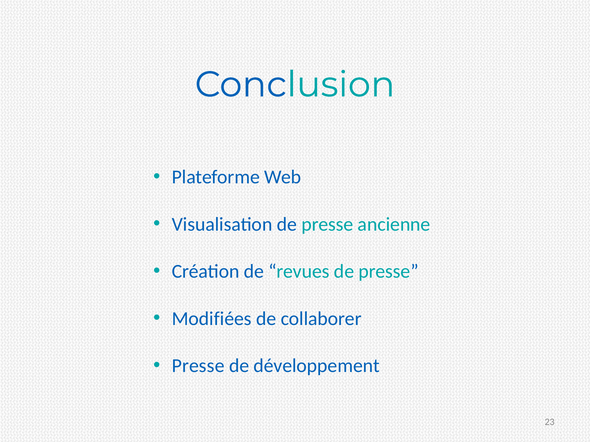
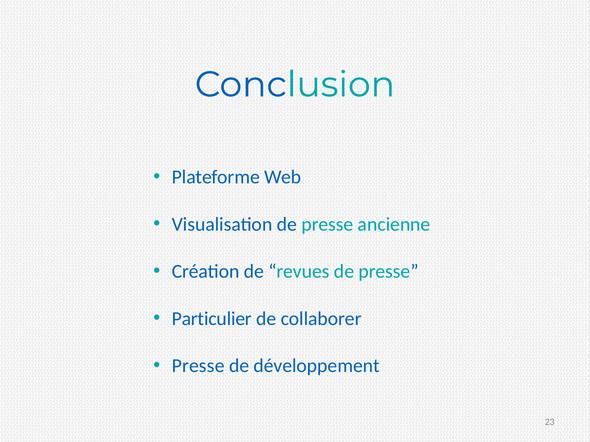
Modifiées: Modifiées -> Particulier
